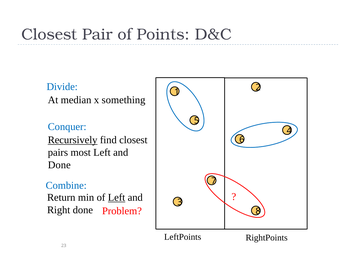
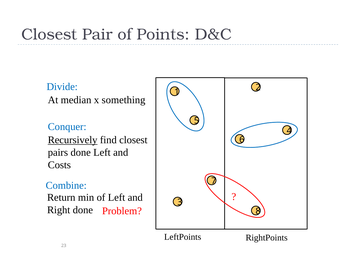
pairs most: most -> done
Done at (59, 165): Done -> Costs
Left at (117, 198) underline: present -> none
